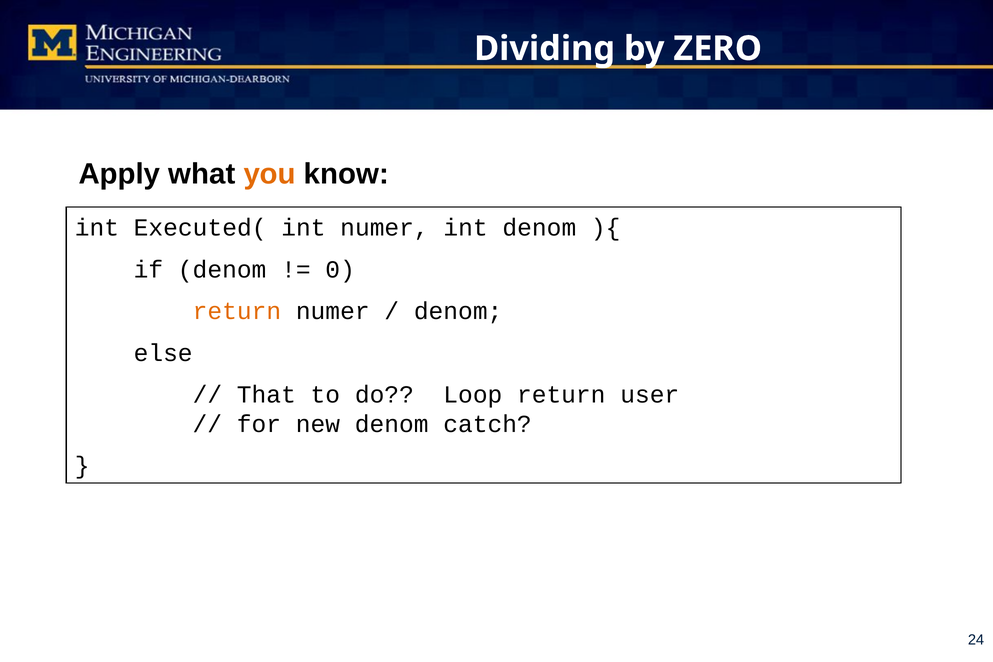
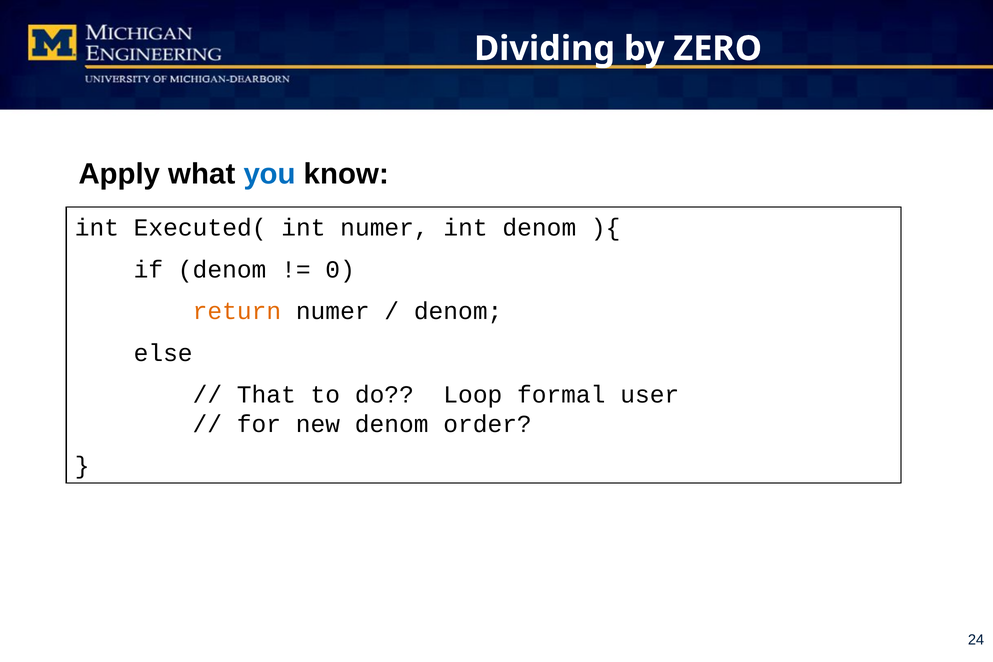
you colour: orange -> blue
Loop return: return -> formal
catch: catch -> order
